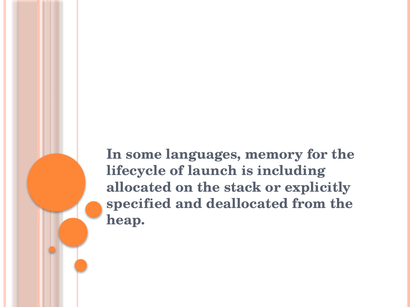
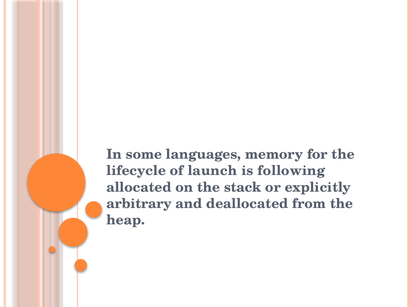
including: including -> following
specified: specified -> arbitrary
